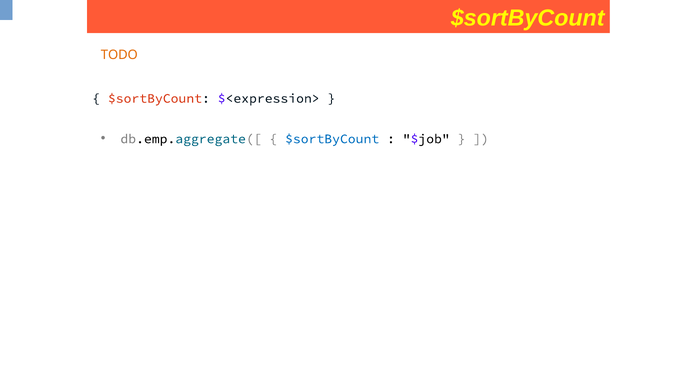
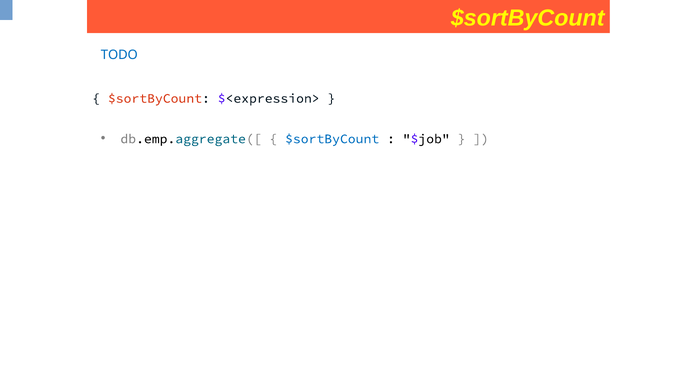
TODO colour: orange -> blue
